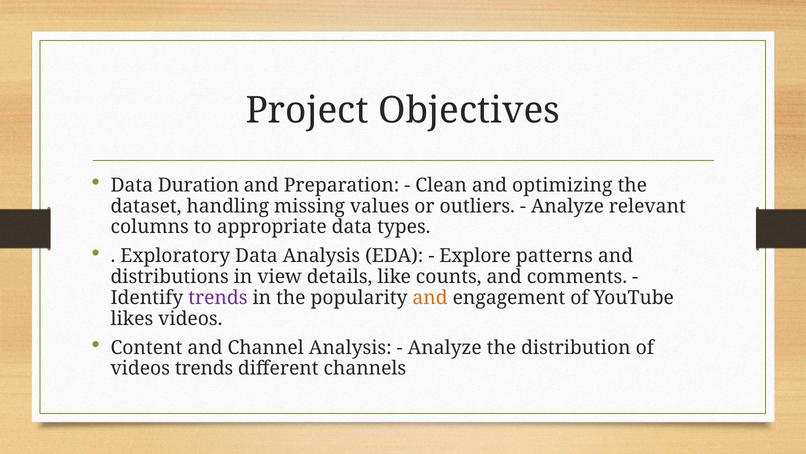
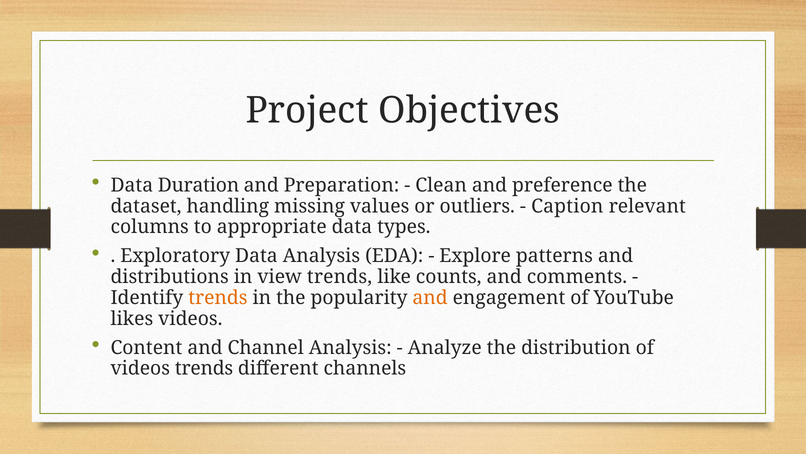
optimizing: optimizing -> preference
Analyze at (567, 206): Analyze -> Caption
view details: details -> trends
trends at (218, 297) colour: purple -> orange
